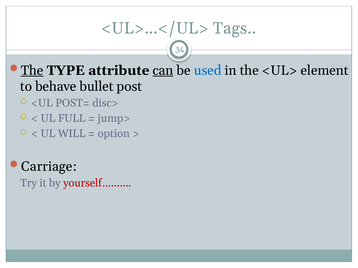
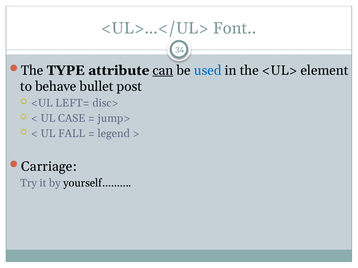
Tags: Tags -> Font
The at (32, 71) underline: present -> none
POST=: POST= -> LEFT=
FULL: FULL -> CASE
WILL: WILL -> FALL
option: option -> legend
yourself……… colour: red -> black
